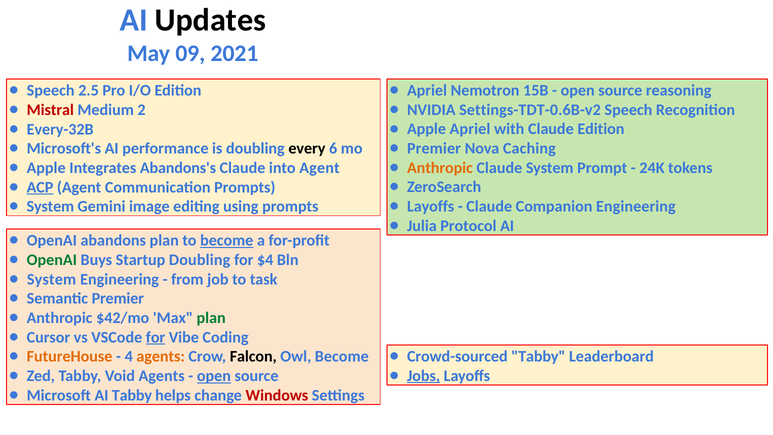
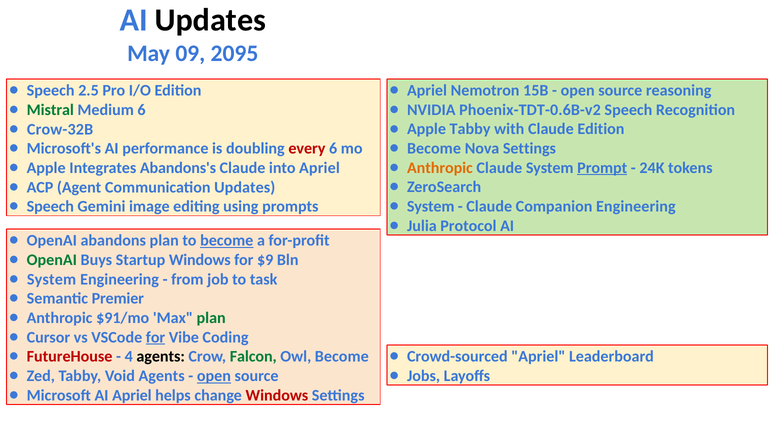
2021: 2021 -> 2095
Settings-TDT-0.6B-v2: Settings-TDT-0.6B-v2 -> Phoenix-TDT-0.6B-v2
Mistral colour: red -> green
Medium 2: 2 -> 6
Apple Apriel: Apriel -> Tabby
Every-32B: Every-32B -> Crow-32B
Premier at (434, 148): Premier -> Become
Nova Caching: Caching -> Settings
every colour: black -> red
Prompt underline: none -> present
into Agent: Agent -> Apriel
ACP underline: present -> none
Communication Prompts: Prompts -> Updates
Layoffs at (431, 206): Layoffs -> System
System at (50, 206): System -> Speech
Startup Doubling: Doubling -> Windows
$4: $4 -> $9
$42/mo: $42/mo -> $91/mo
Crowd-sourced Tabby: Tabby -> Apriel
FutureHouse colour: orange -> red
agents at (161, 356) colour: orange -> black
Falcon colour: black -> green
Jobs underline: present -> none
AI Tabby: Tabby -> Apriel
